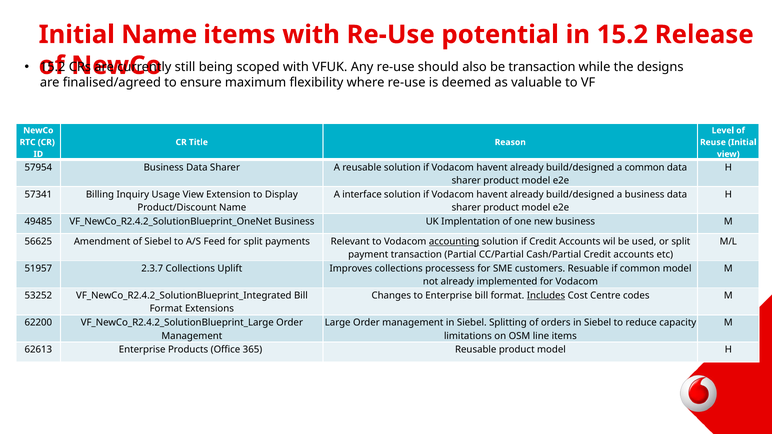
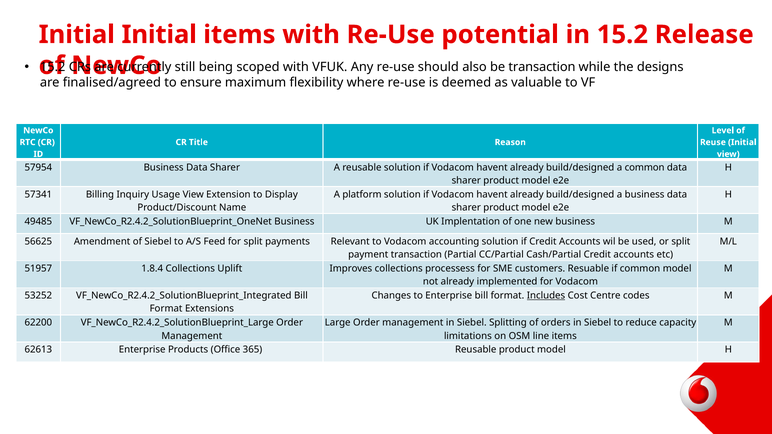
Initial Name: Name -> Initial
interface: interface -> platform
accounting underline: present -> none
2.3.7: 2.3.7 -> 1.8.4
